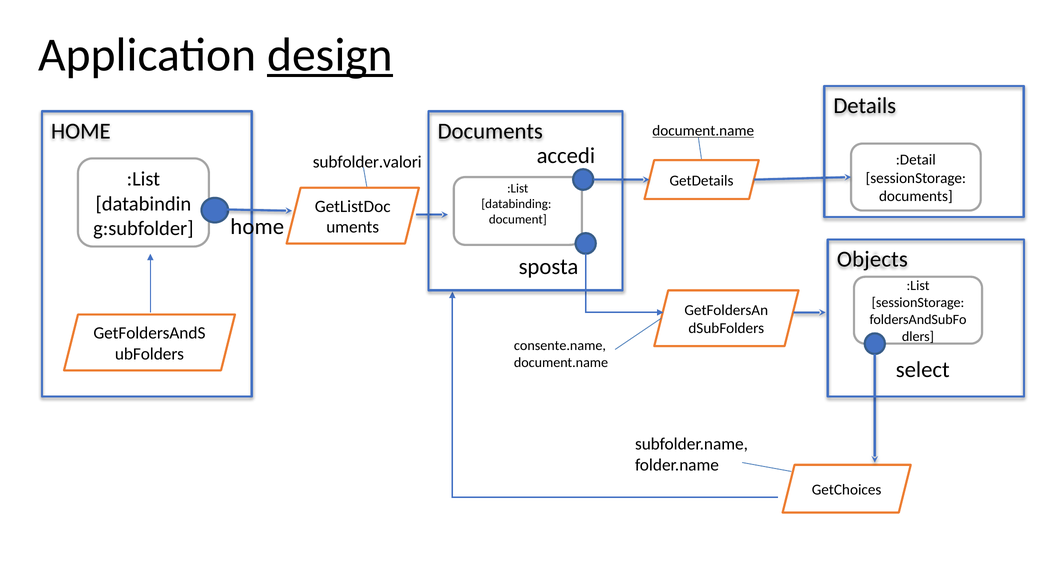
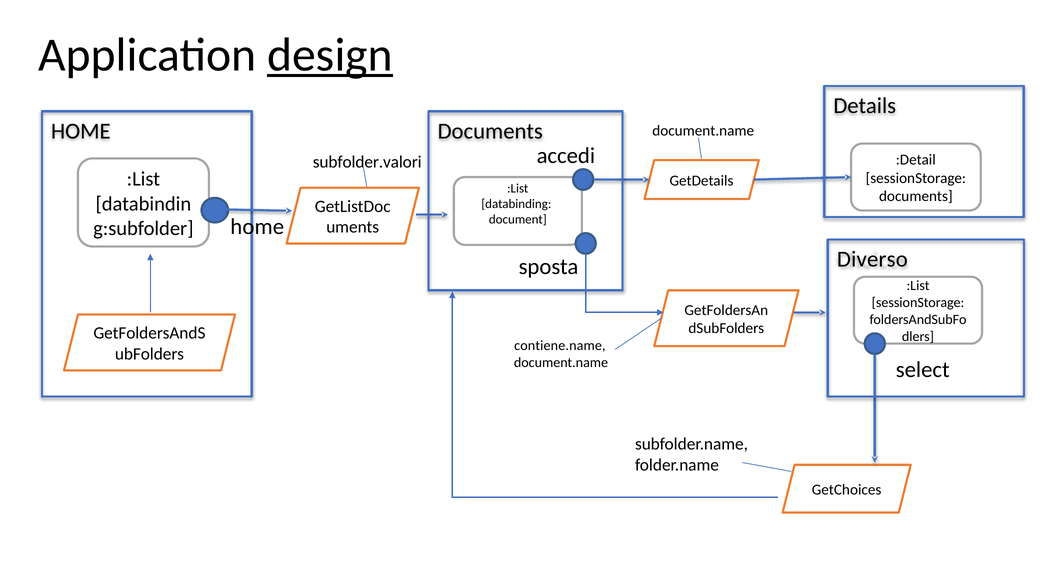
document.name at (703, 131) underline: present -> none
Objects: Objects -> Diverso
consente.name: consente.name -> contiene.name
